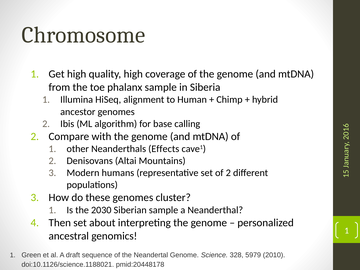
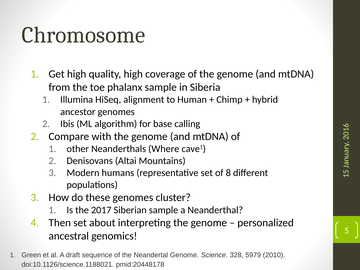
Effects: Effects -> Where
of 2: 2 -> 8
2030: 2030 -> 2017
genomics 1: 1 -> 5
